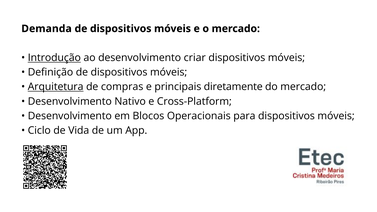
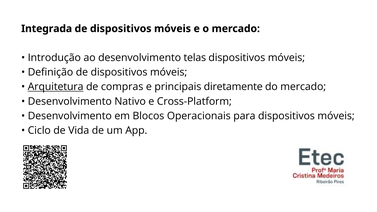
Demanda: Demanda -> Integrada
Introdução underline: present -> none
criar: criar -> telas
